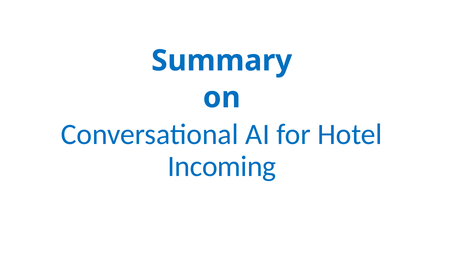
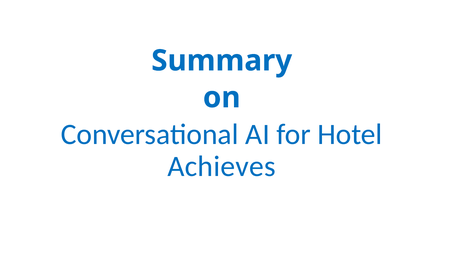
Incoming: Incoming -> Achieves
